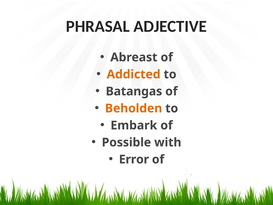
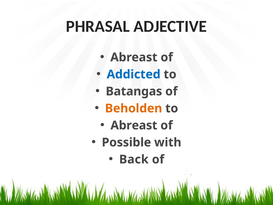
Addicted colour: orange -> blue
Embark at (134, 125): Embark -> Abreast
Error: Error -> Back
